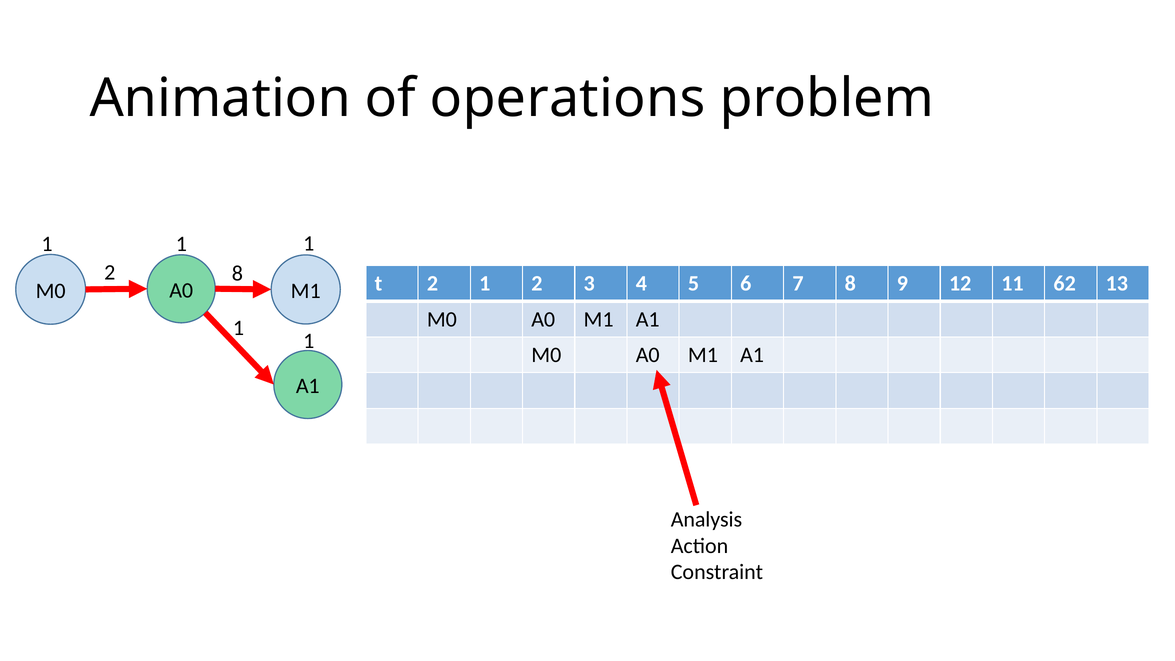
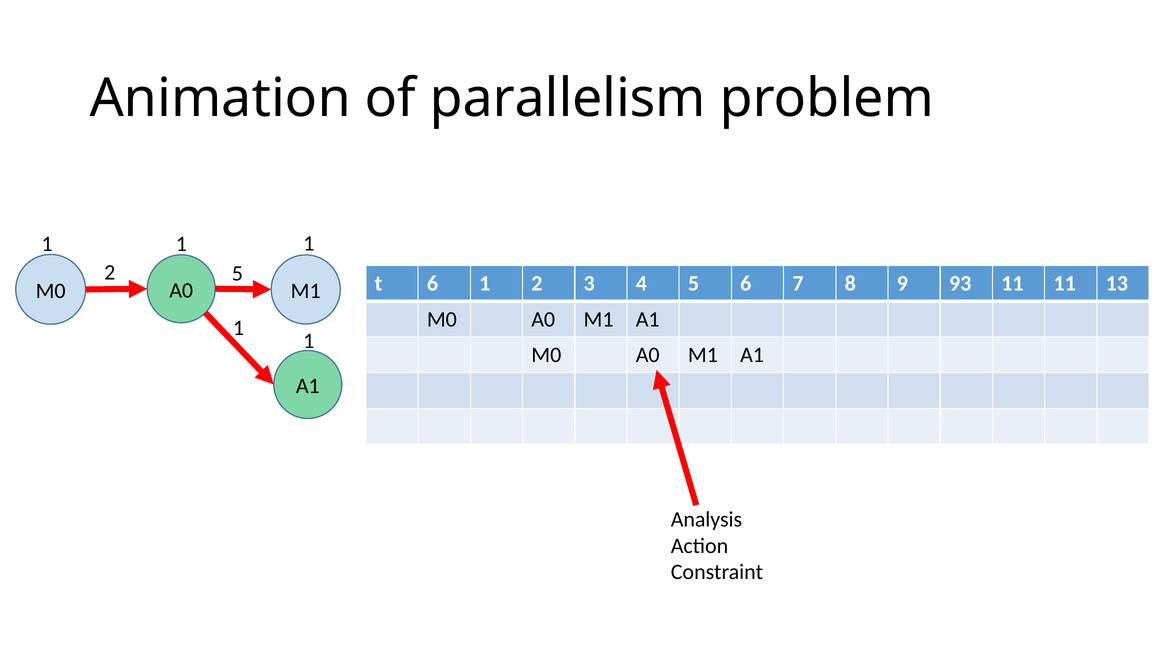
operations: operations -> parallelism
2 8: 8 -> 5
t 2: 2 -> 6
12: 12 -> 93
11 62: 62 -> 11
